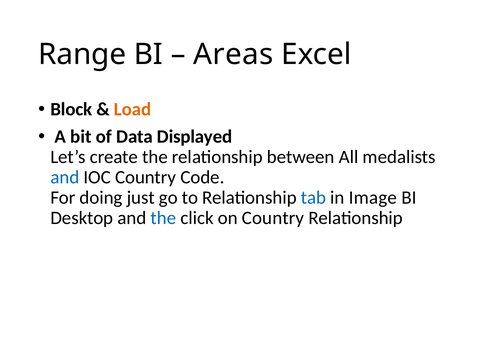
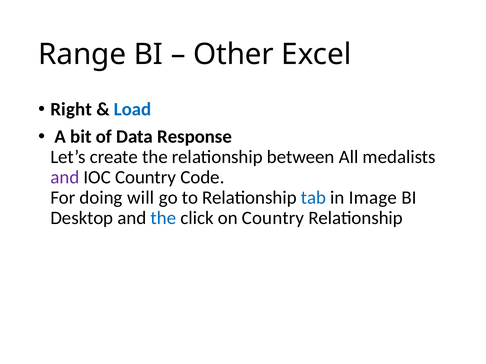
Areas: Areas -> Other
Block: Block -> Right
Load colour: orange -> blue
Displayed: Displayed -> Response
and at (65, 178) colour: blue -> purple
just: just -> will
